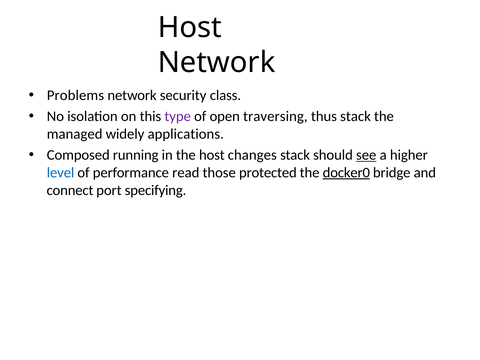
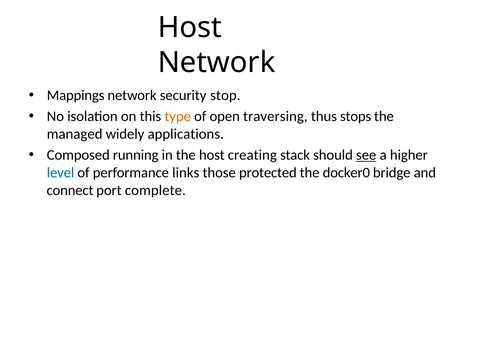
Problems: Problems -> Mappings
class: class -> stop
type colour: purple -> orange
thus stack: stack -> stops
changes: changes -> creating
read: read -> links
docker0 underline: present -> none
specifying: specifying -> complete
